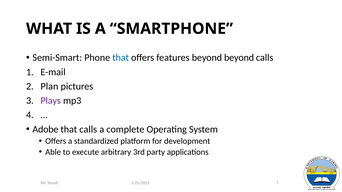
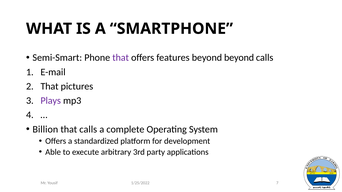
that at (121, 58) colour: blue -> purple
Plan at (49, 87): Plan -> That
Adobe: Adobe -> Billion
